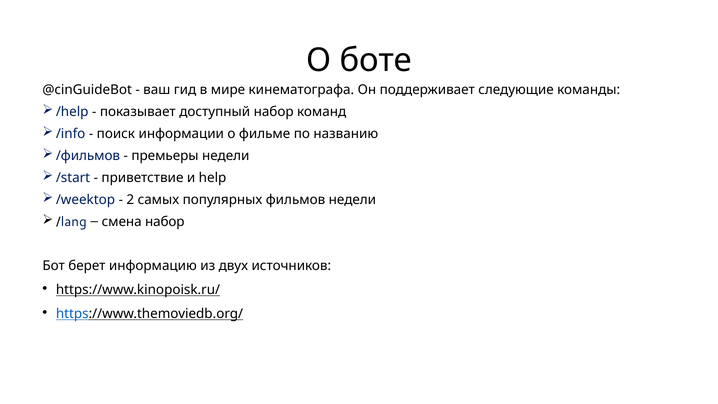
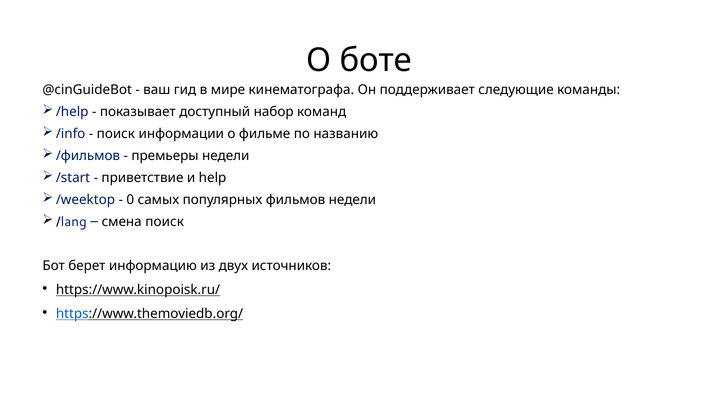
2: 2 -> 0
смена набор: набор -> поиск
